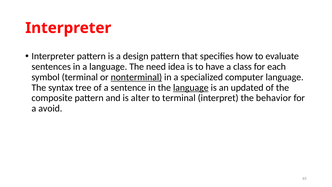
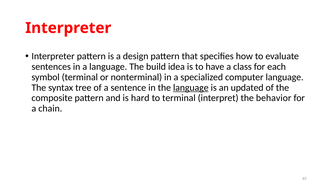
need: need -> build
nonterminal underline: present -> none
alter: alter -> hard
avoid: avoid -> chain
